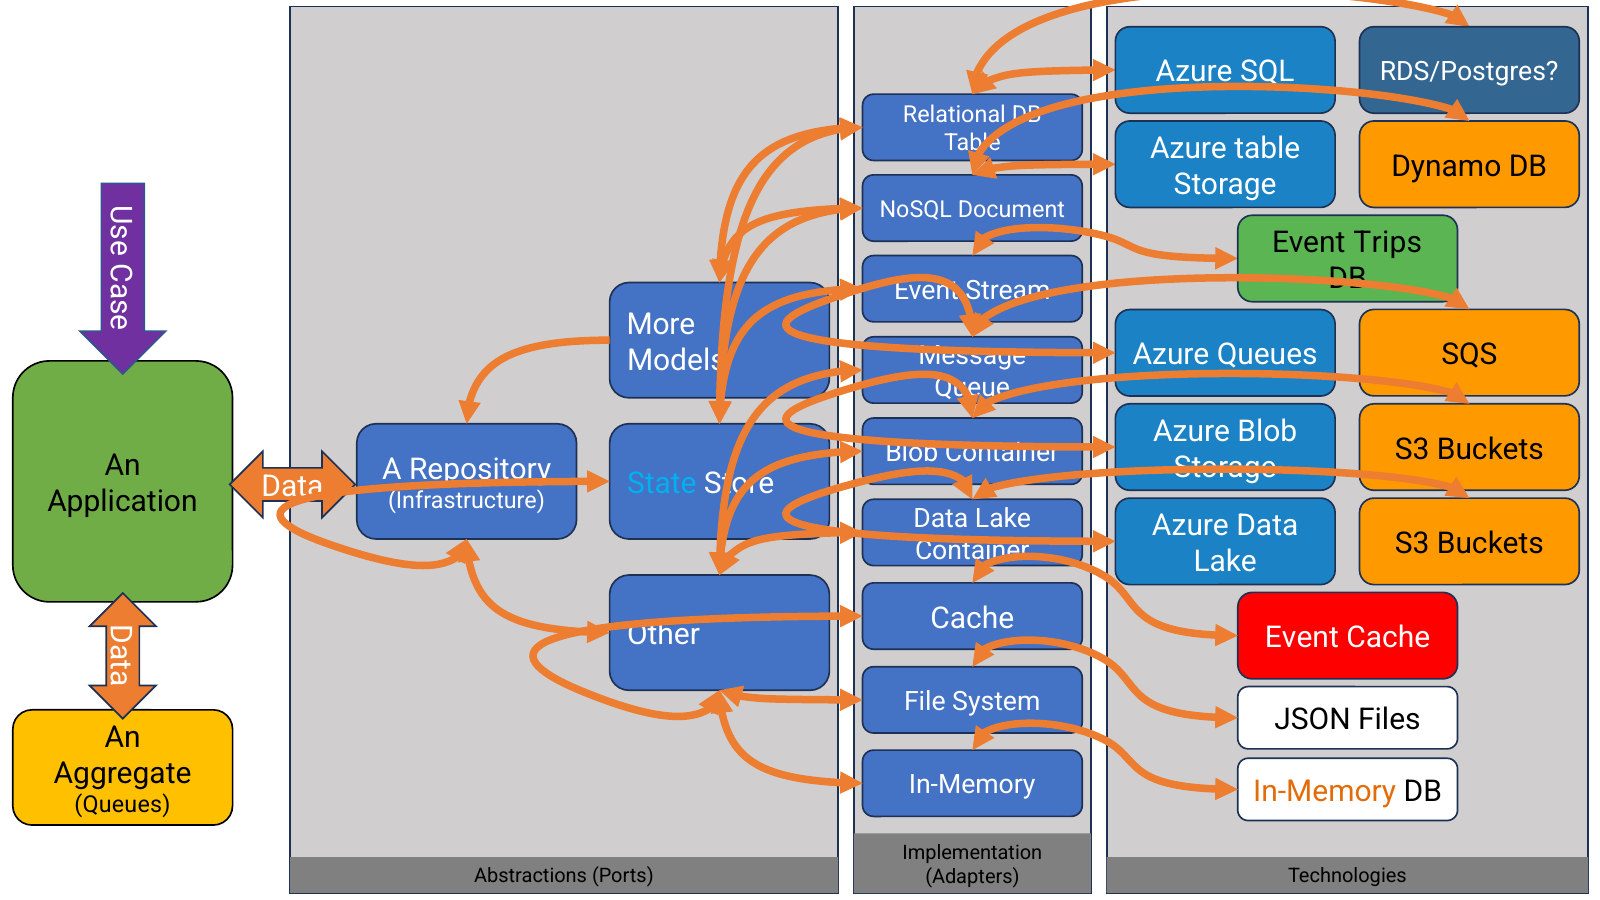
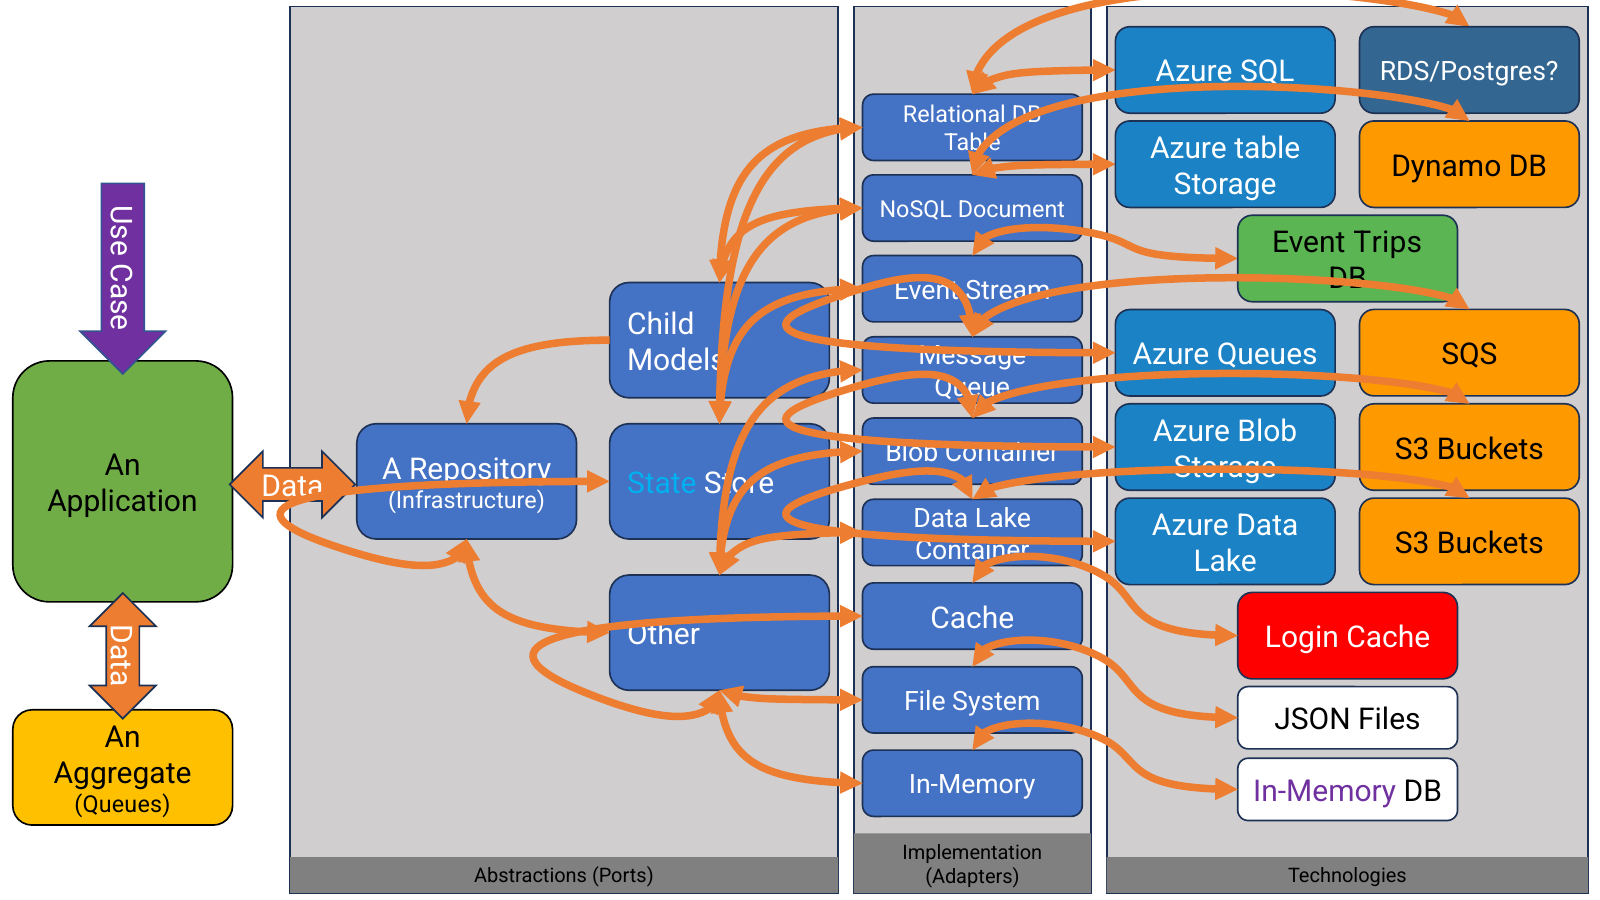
More: More -> Child
Event at (1302, 638): Event -> Login
In-Memory at (1325, 791) colour: orange -> purple
